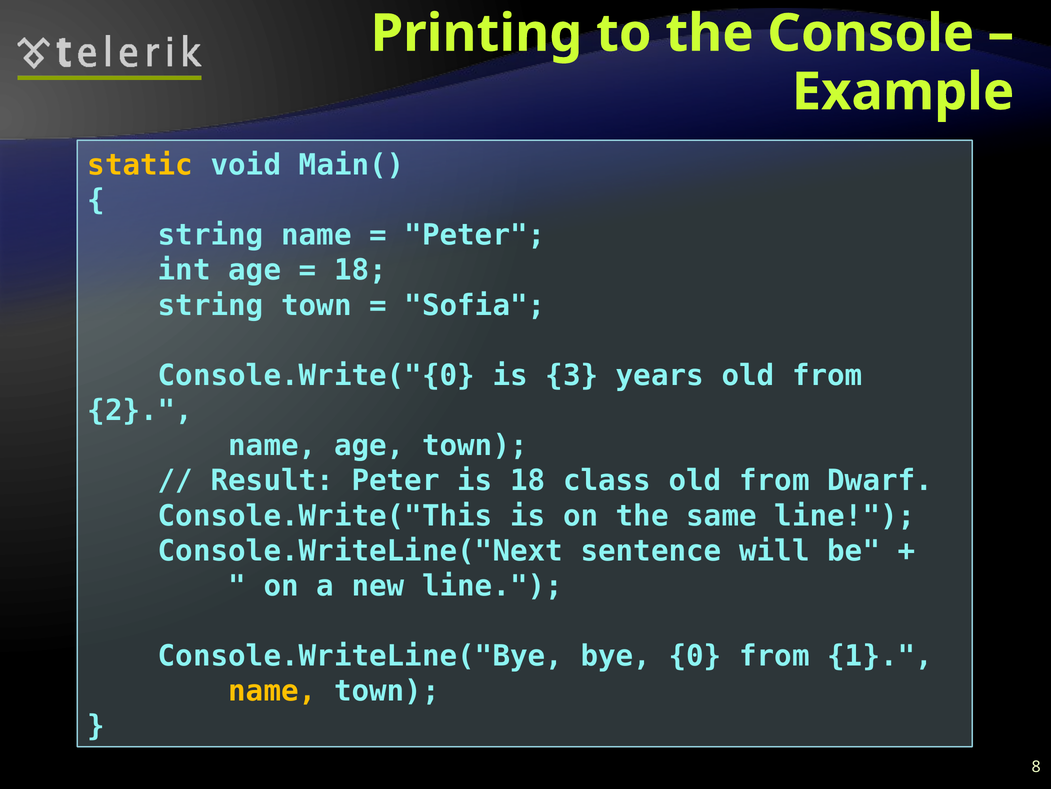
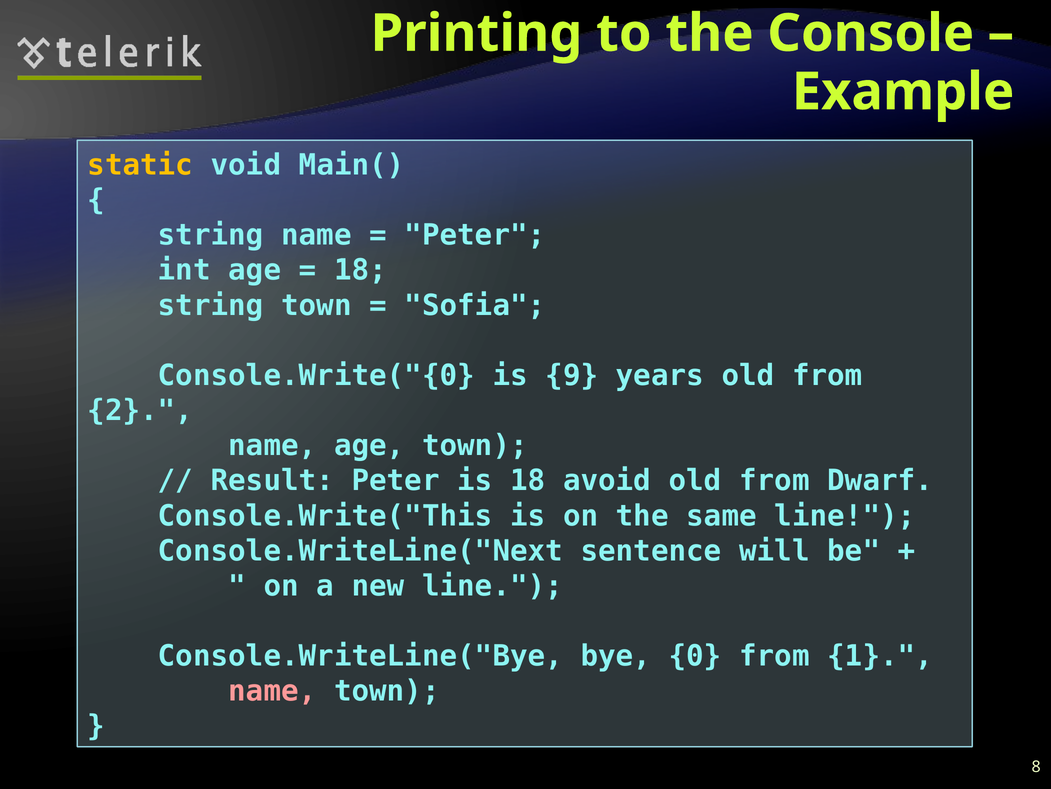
3: 3 -> 9
class: class -> avoid
name at (272, 691) colour: yellow -> pink
